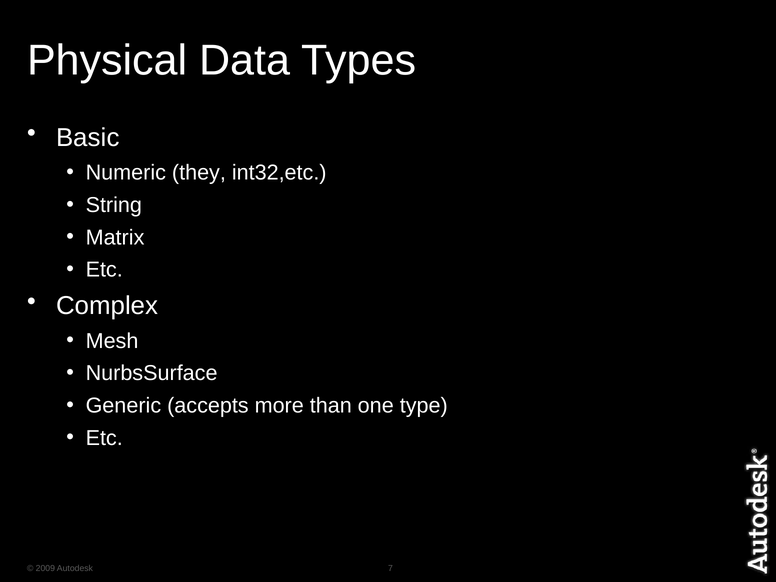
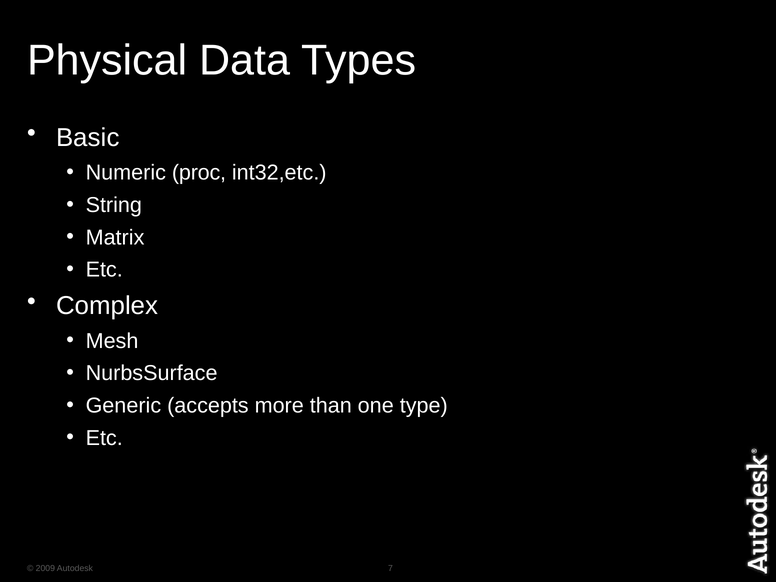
they: they -> proc
